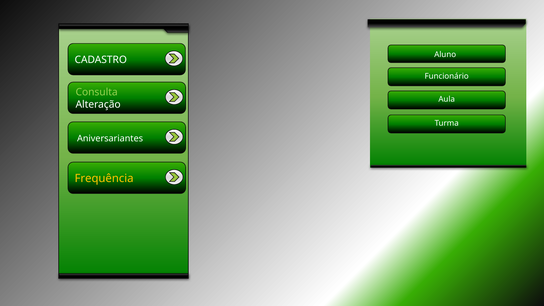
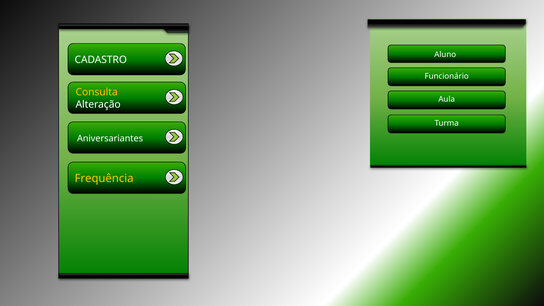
Consulta colour: light green -> yellow
